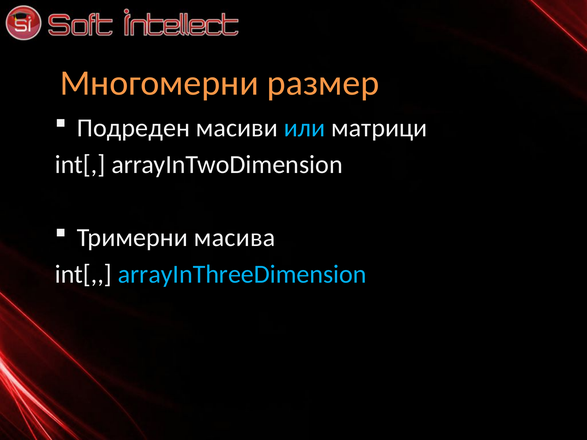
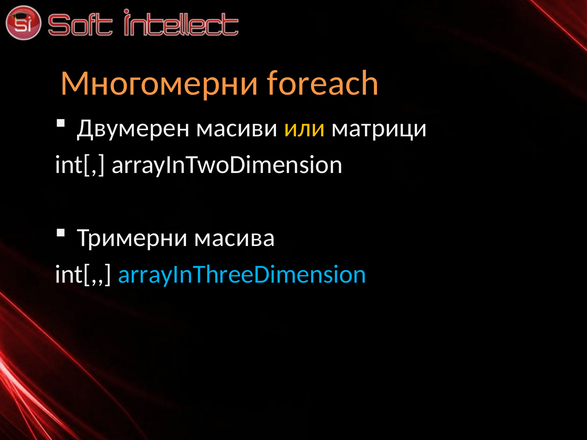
размер: размер -> foreach
Подреден: Подреден -> Двумерен
или colour: light blue -> yellow
